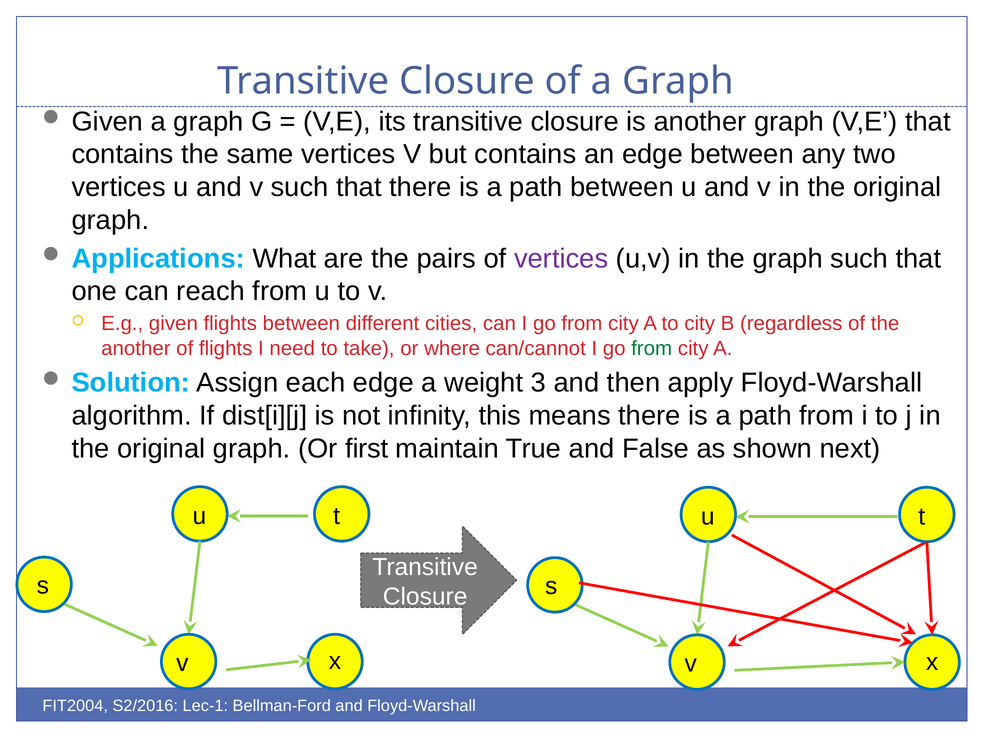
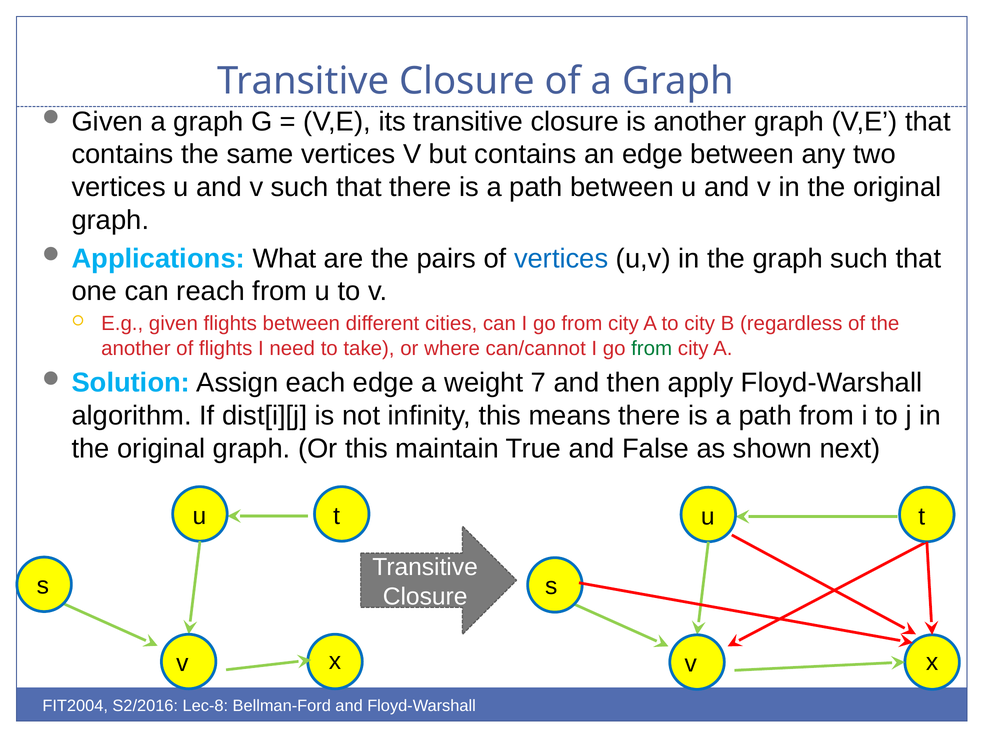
vertices at (561, 258) colour: purple -> blue
3: 3 -> 7
Or first: first -> this
Lec-1: Lec-1 -> Lec-8
